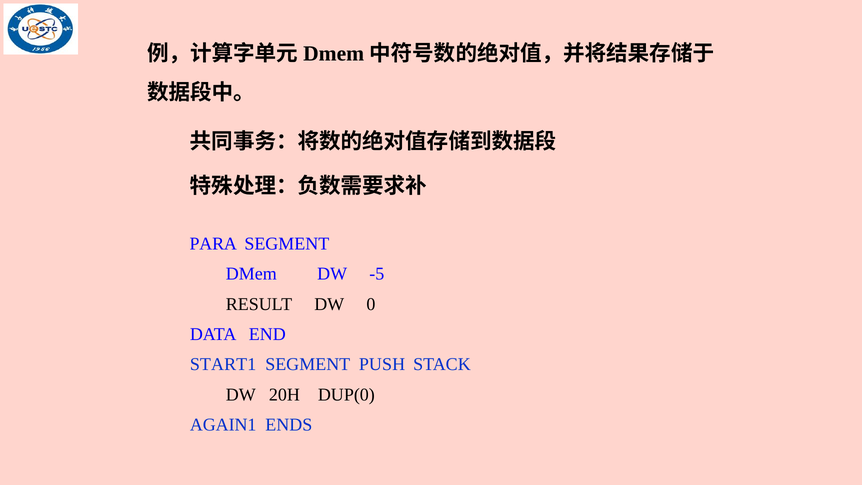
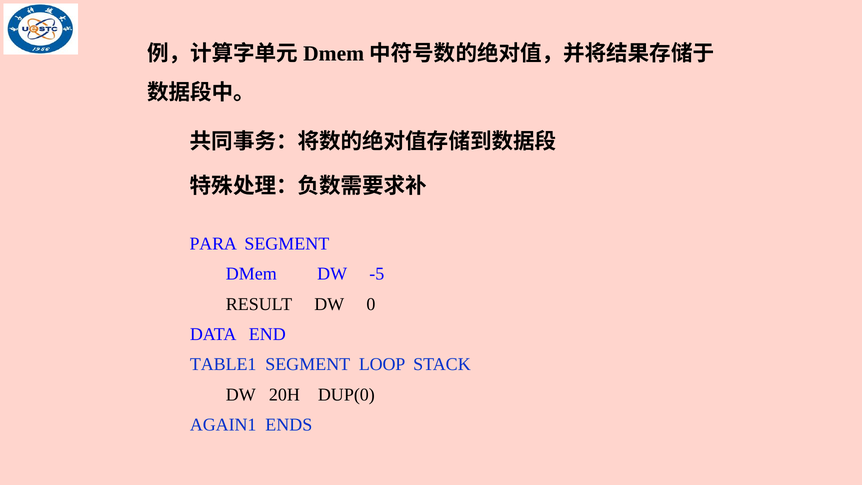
START1: START1 -> TABLE1
PUSH: PUSH -> LOOP
